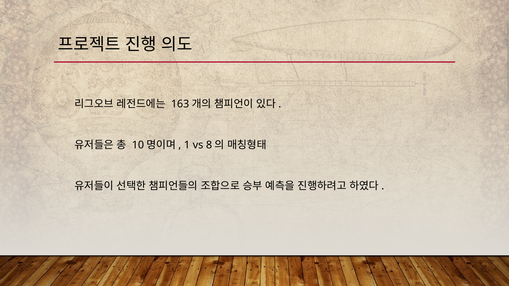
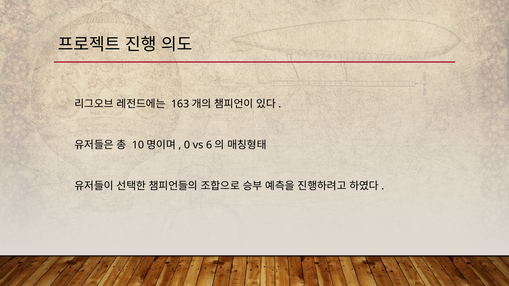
1: 1 -> 0
8: 8 -> 6
